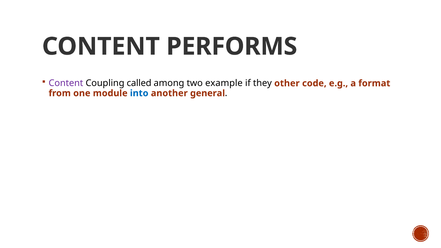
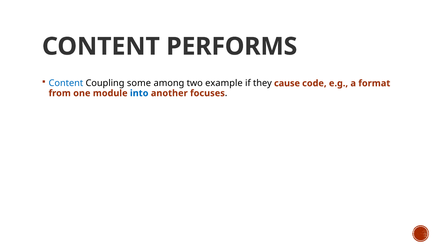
Content at (66, 83) colour: purple -> blue
called: called -> some
other: other -> cause
general: general -> focuses
